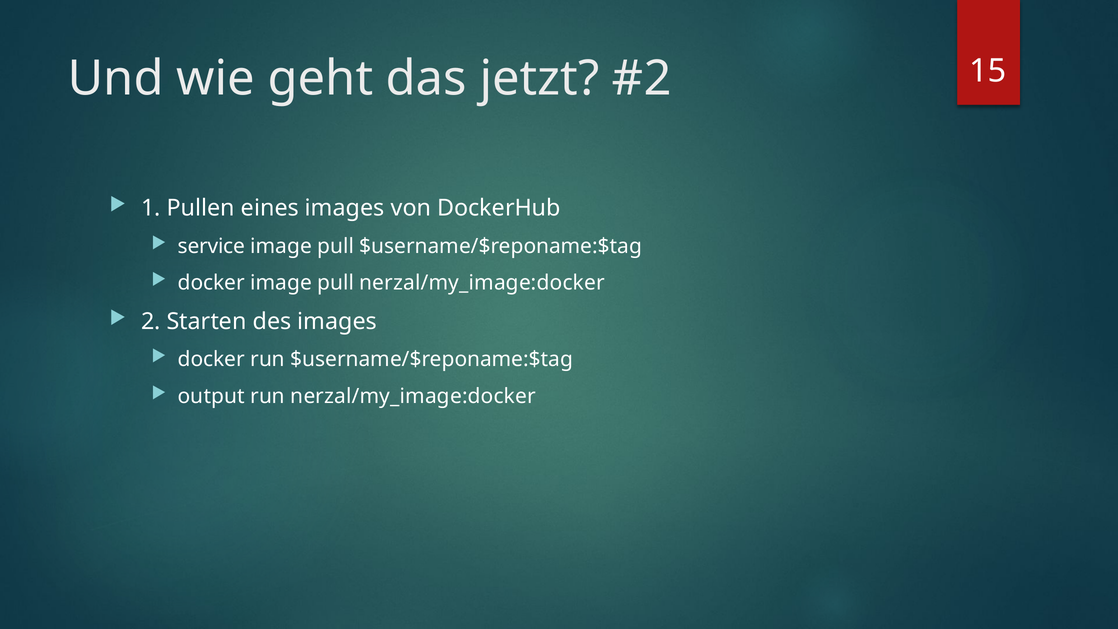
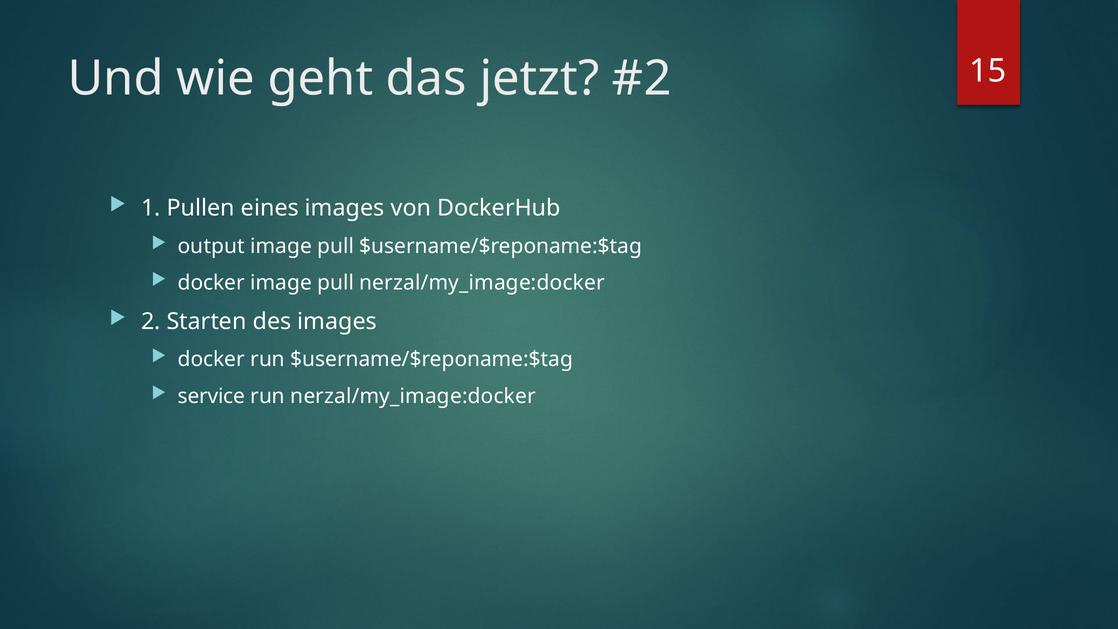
service: service -> output
output: output -> service
